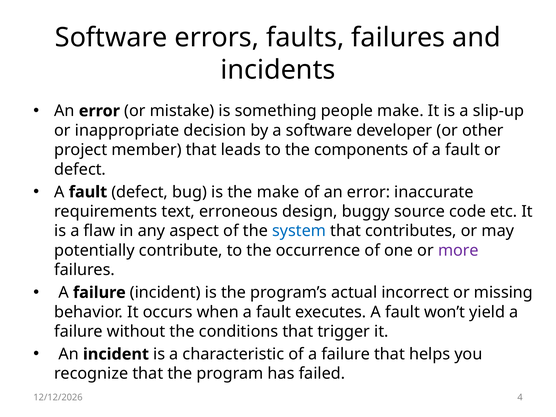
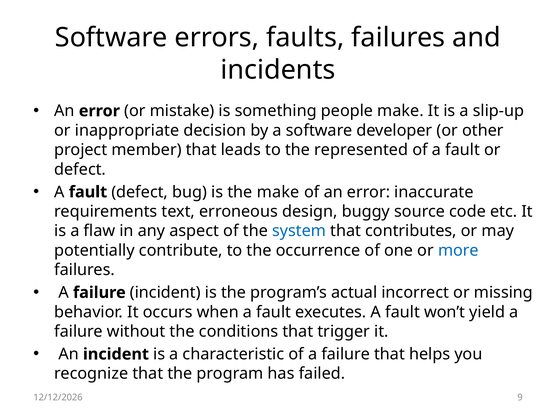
components: components -> represented
more colour: purple -> blue
4: 4 -> 9
